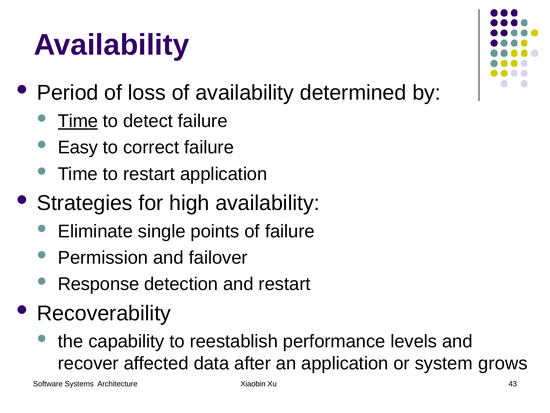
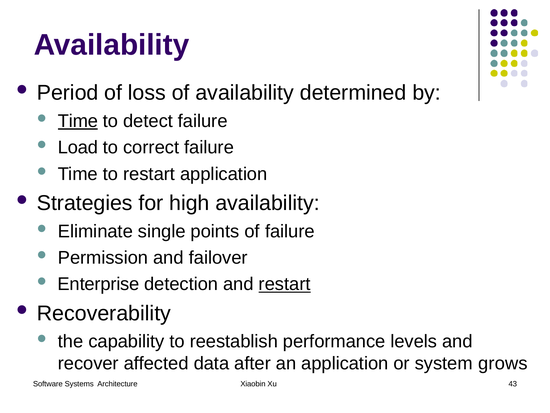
Easy: Easy -> Load
Response: Response -> Enterprise
restart at (285, 284) underline: none -> present
